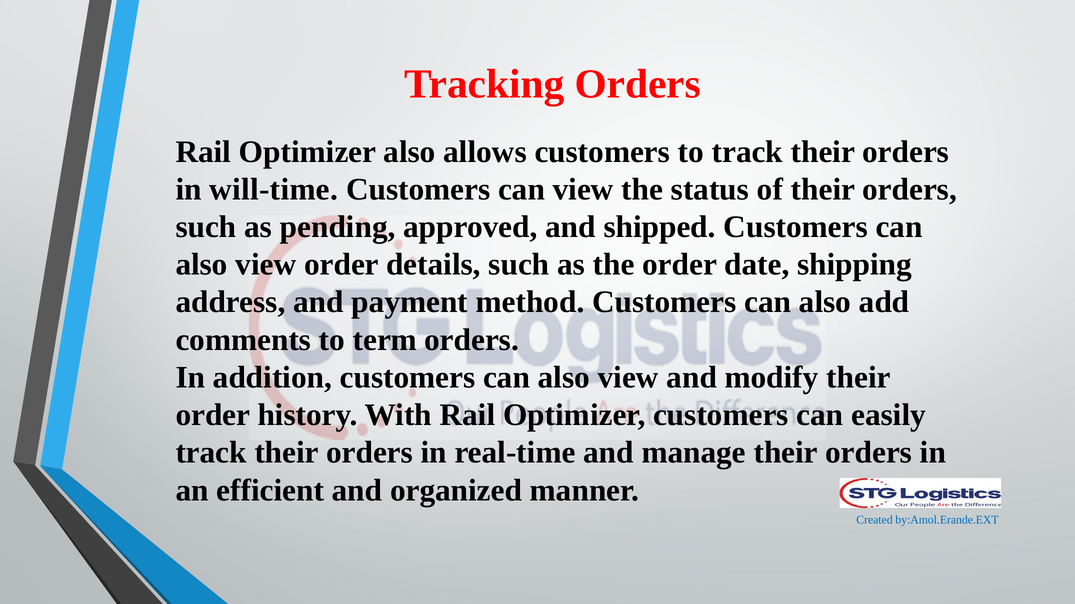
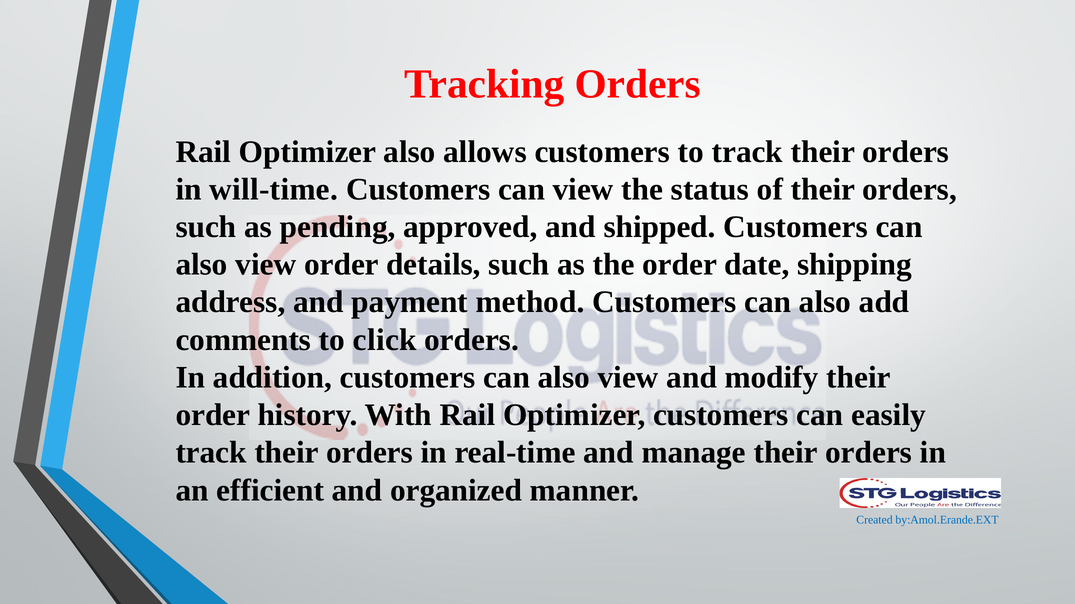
term: term -> click
